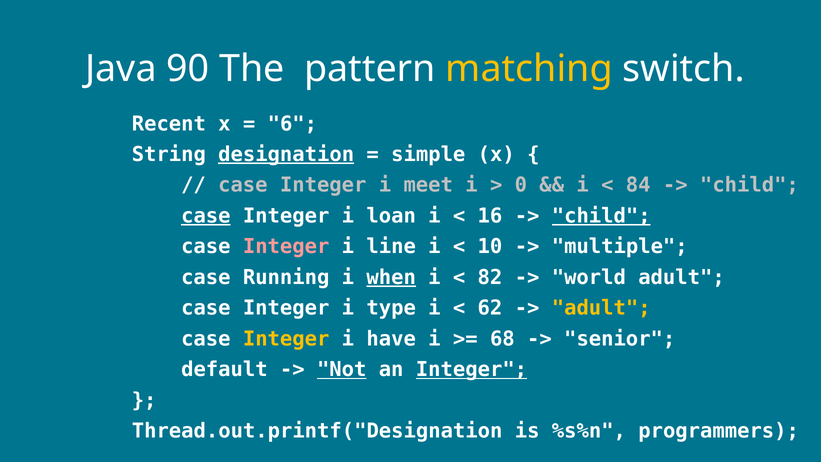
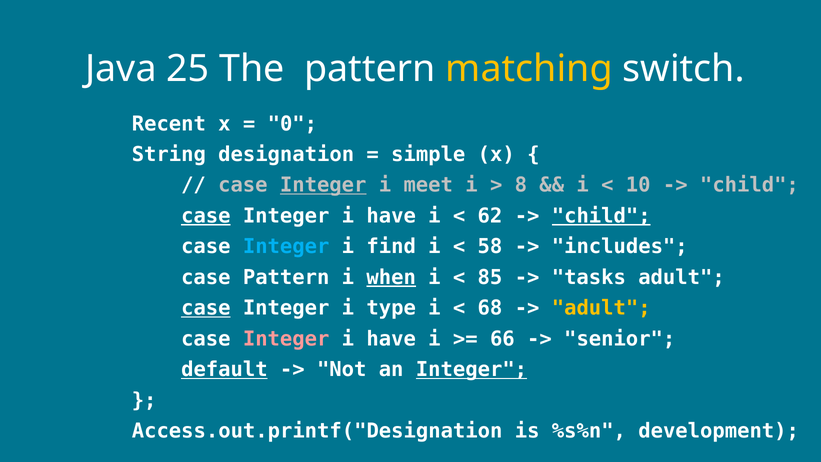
90: 90 -> 25
6: 6 -> 0
designation underline: present -> none
Integer at (323, 185) underline: none -> present
0: 0 -> 8
84: 84 -> 10
loan at (391, 216): loan -> have
16: 16 -> 62
Integer at (286, 247) colour: pink -> light blue
line: line -> find
10: 10 -> 58
multiple: multiple -> includes
case Running: Running -> Pattern
82: 82 -> 85
world: world -> tasks
case at (206, 308) underline: none -> present
62: 62 -> 68
Integer at (286, 339) colour: yellow -> pink
68: 68 -> 66
default underline: none -> present
Not underline: present -> none
Thread.out.printf("Designation: Thread.out.printf("Designation -> Access.out.printf("Designation
programmers: programmers -> development
